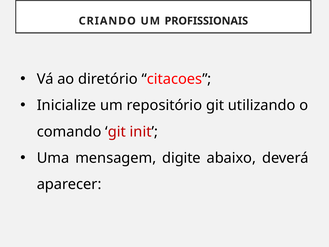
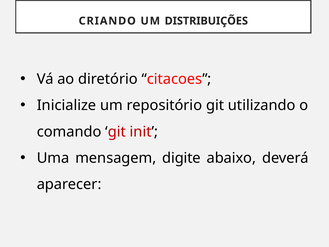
PROFISSIONAIS: PROFISSIONAIS -> DISTRIBUIÇÕES
